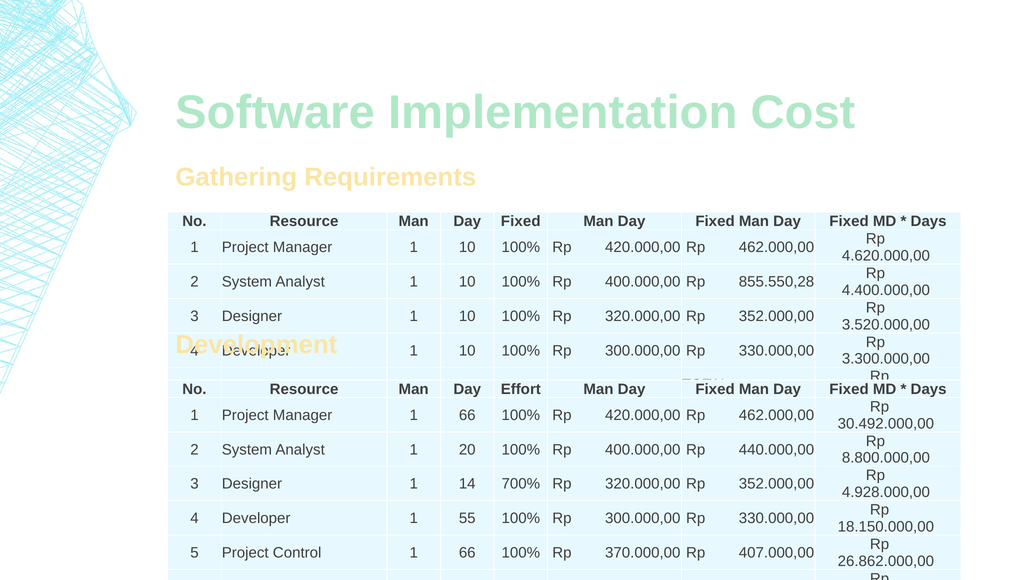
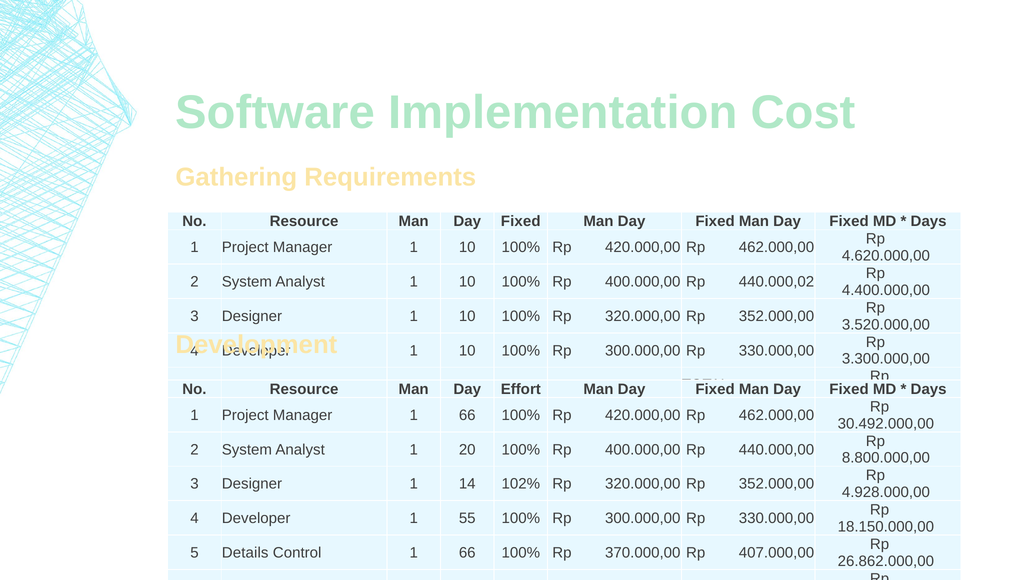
855.550,28: 855.550,28 -> 440.000,02
700%: 700% -> 102%
5 Project: Project -> Details
